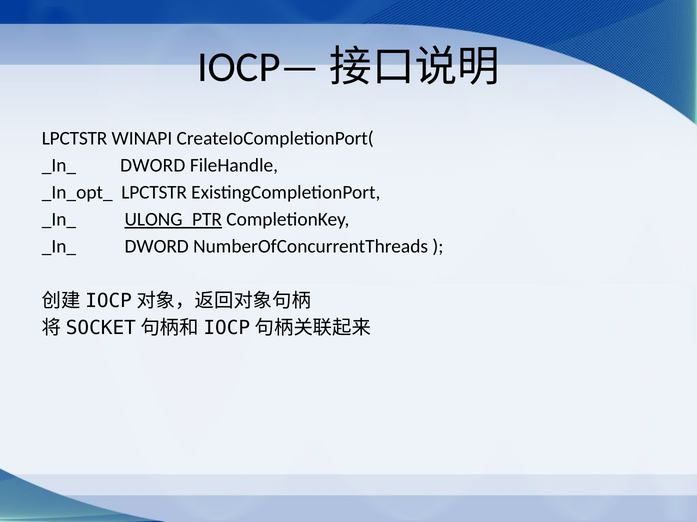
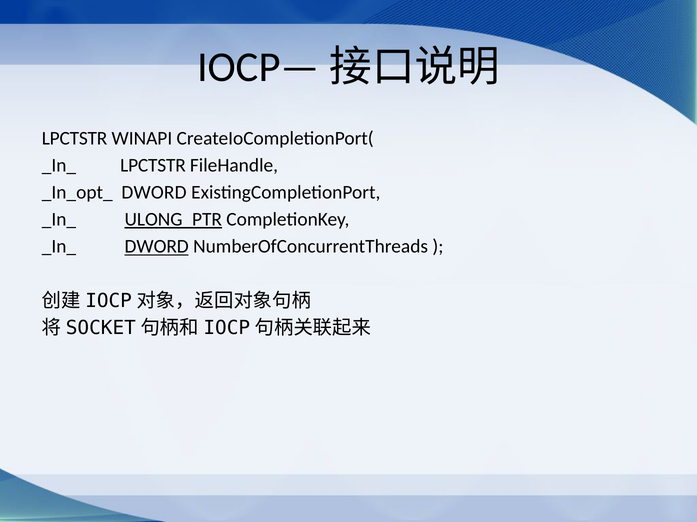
DWORD at (153, 166): DWORD -> LPCTSTR
_In_opt_ LPCTSTR: LPCTSTR -> DWORD
DWORD at (157, 247) underline: none -> present
